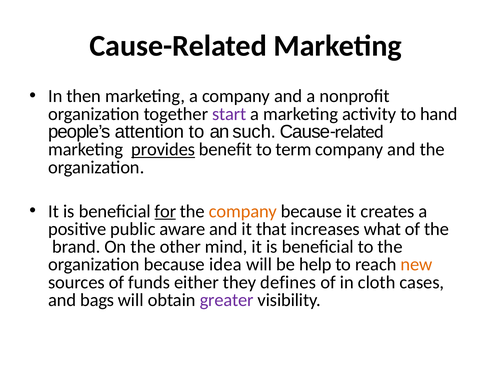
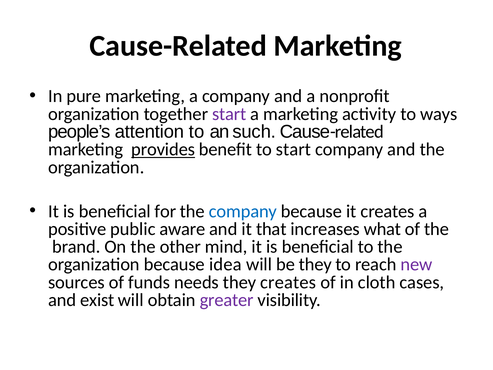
then: then -> pure
hand: hand -> ways
to term: term -> start
for underline: present -> none
company at (243, 211) colour: orange -> blue
be help: help -> they
new colour: orange -> purple
either: either -> needs
they defines: defines -> creates
bags: bags -> exist
